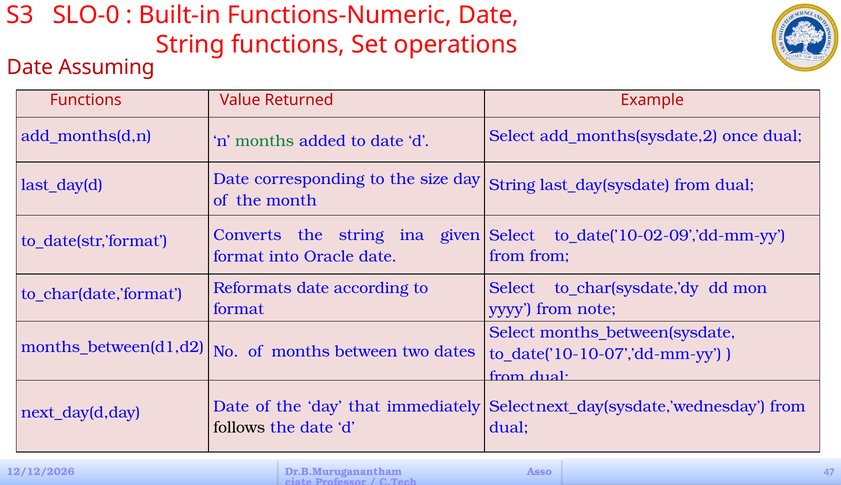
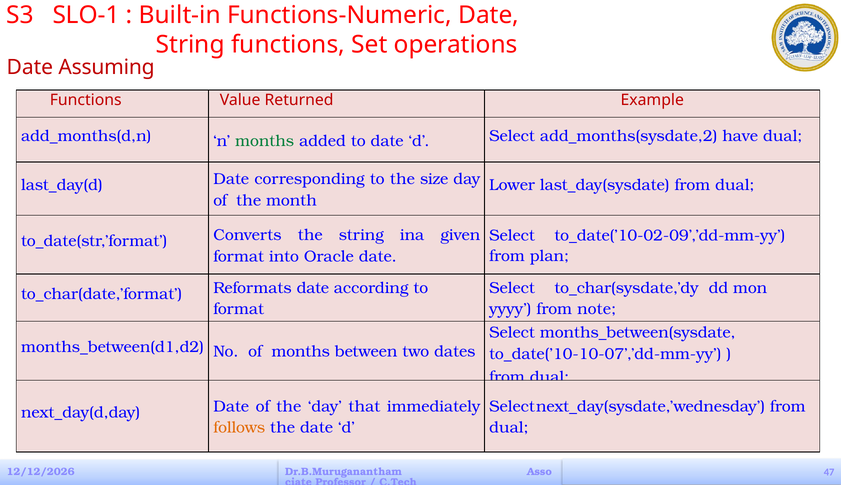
SLO-0: SLO-0 -> SLO-1
once: once -> have
String at (512, 185): String -> Lower
from from: from -> plan
follows colour: black -> orange
